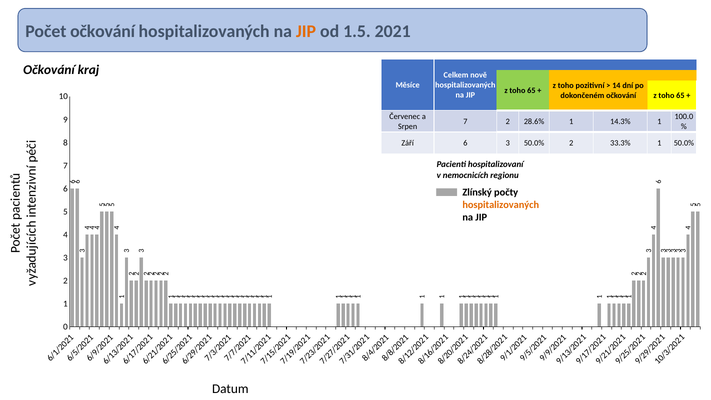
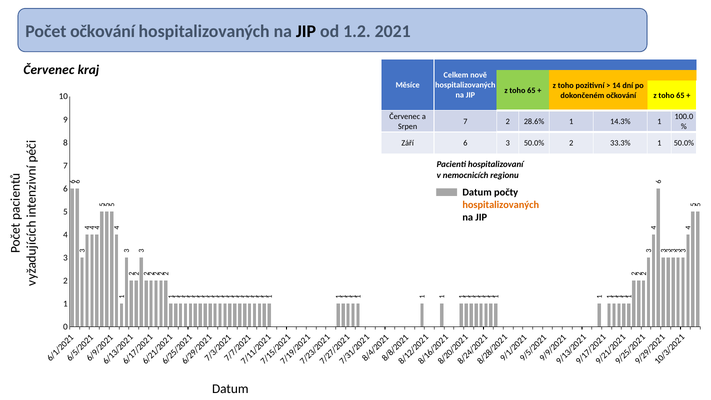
JIP at (306, 31) colour: orange -> black
1.5: 1.5 -> 1.2
Očkování at (49, 70): Očkování -> Červenec
Zlínský at (477, 192): Zlínský -> Datum
